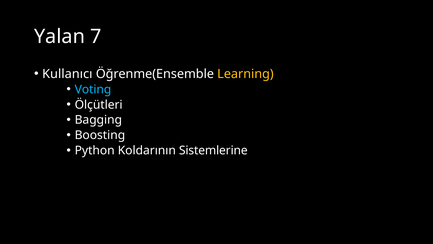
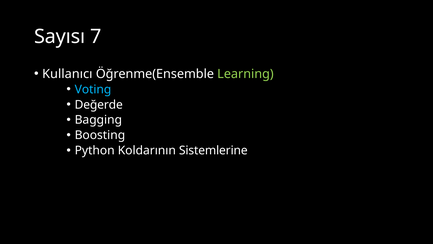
Yalan: Yalan -> Sayısı
Learning colour: yellow -> light green
Ölçütleri: Ölçütleri -> Değerde
